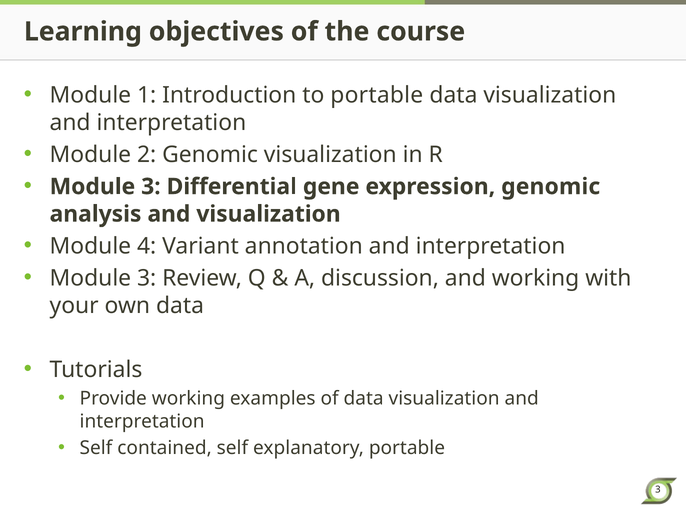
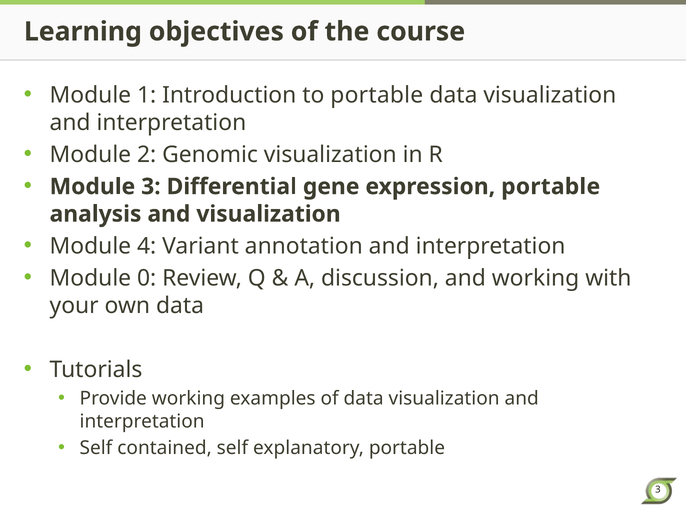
expression genomic: genomic -> portable
3 at (147, 278): 3 -> 0
